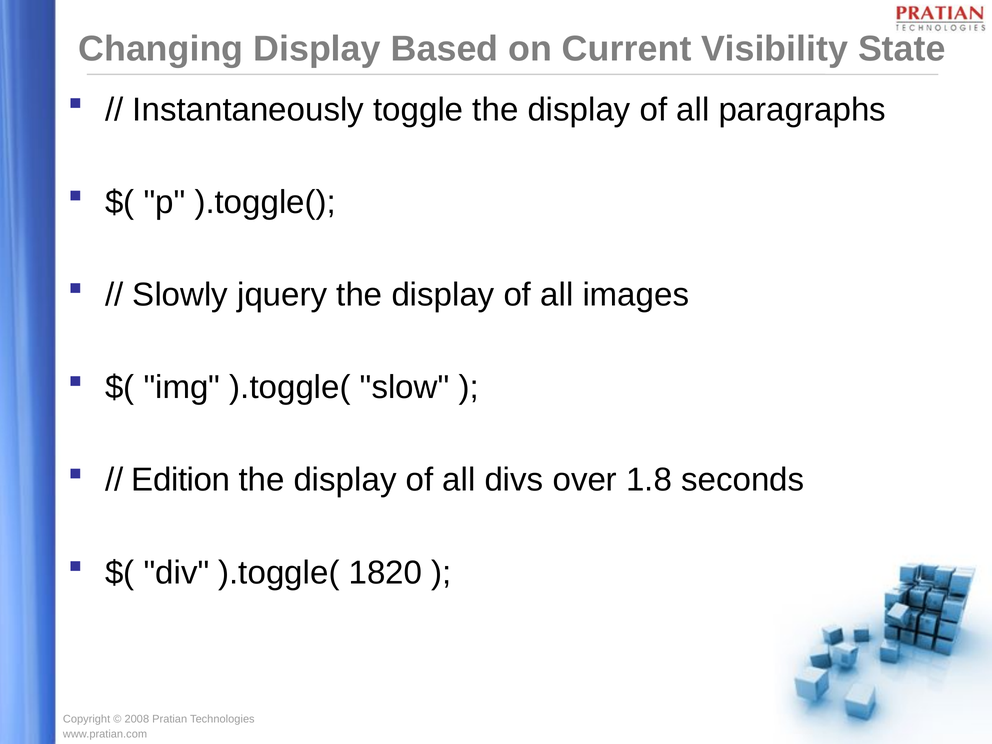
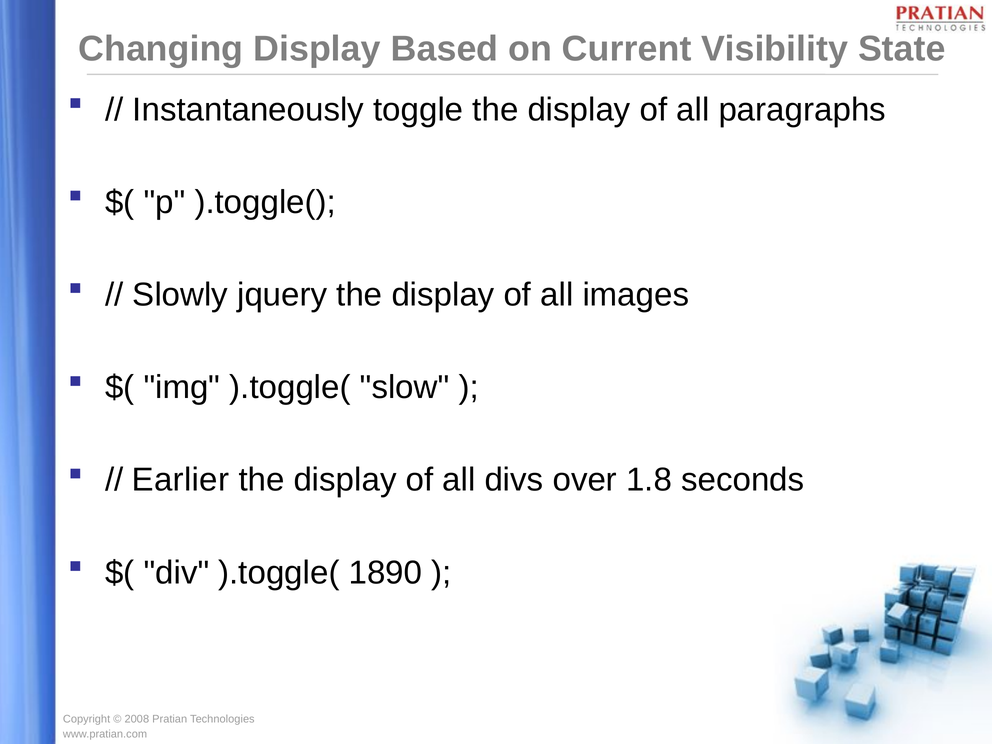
Edition: Edition -> Earlier
1820: 1820 -> 1890
